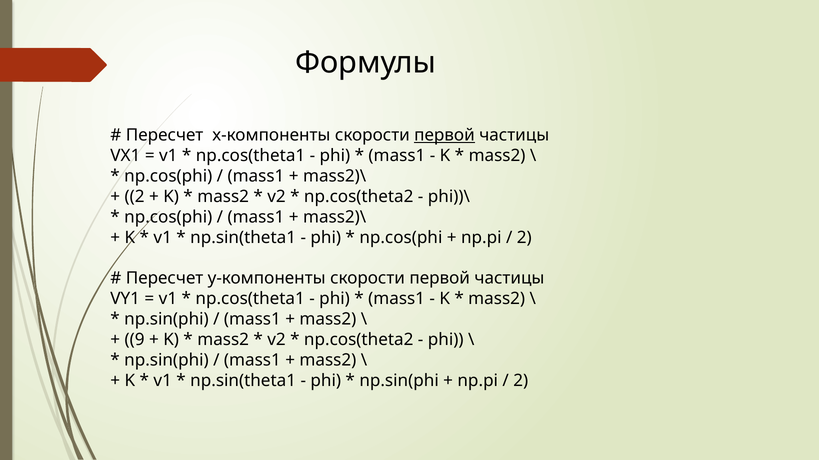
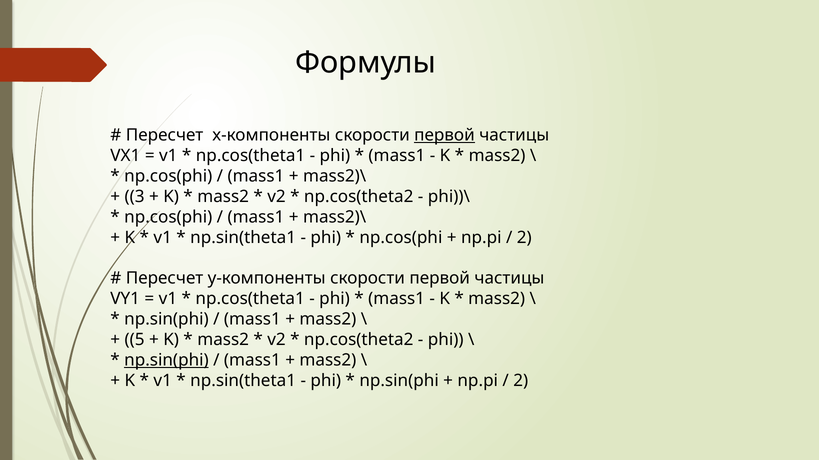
2 at (135, 197): 2 -> 3
9: 9 -> 5
np.sin(phi at (166, 361) underline: none -> present
